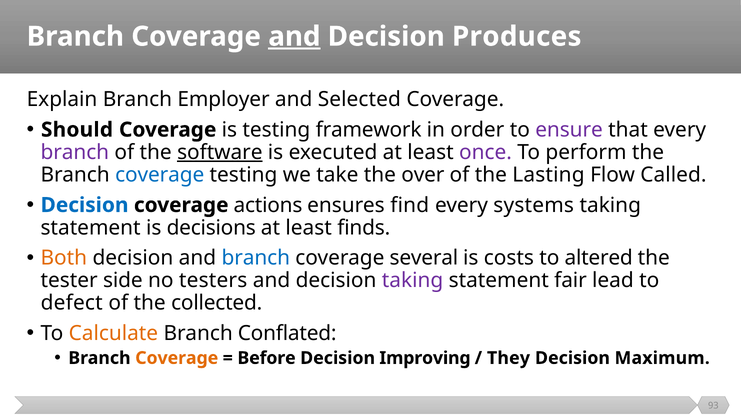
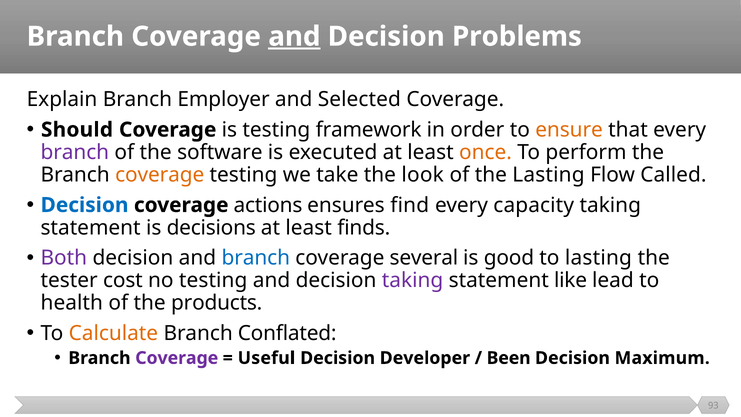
Produces: Produces -> Problems
ensure colour: purple -> orange
software underline: present -> none
once colour: purple -> orange
coverage at (160, 175) colour: blue -> orange
over: over -> look
systems: systems -> capacity
Both colour: orange -> purple
costs: costs -> good
to altered: altered -> lasting
side: side -> cost
no testers: testers -> testing
fair: fair -> like
defect: defect -> health
collected: collected -> products
Coverage at (177, 358) colour: orange -> purple
Before: Before -> Useful
Improving: Improving -> Developer
They: They -> Been
